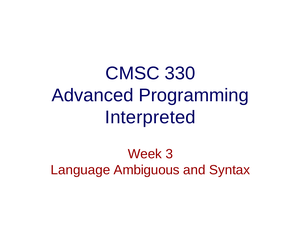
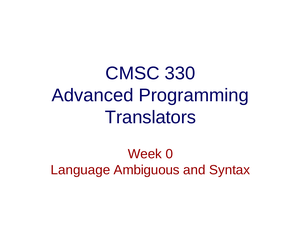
Interpreted: Interpreted -> Translators
3: 3 -> 0
